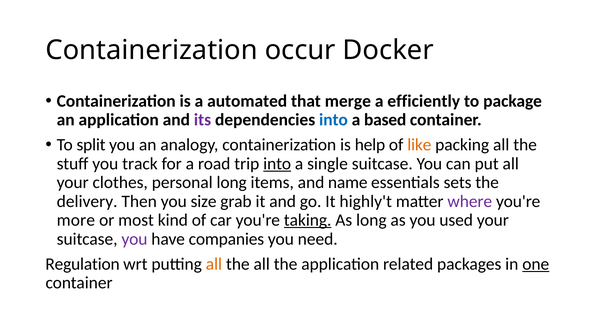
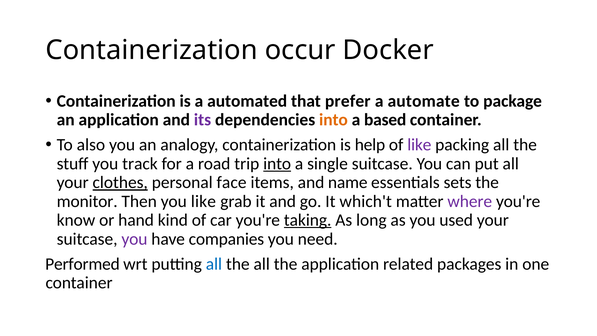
merge: merge -> prefer
efficiently: efficiently -> automate
into at (333, 120) colour: blue -> orange
split: split -> also
like at (419, 145) colour: orange -> purple
clothes underline: none -> present
personal long: long -> face
delivery: delivery -> monitor
you size: size -> like
highly't: highly't -> which't
more: more -> know
most: most -> hand
Regulation: Regulation -> Performed
all at (214, 264) colour: orange -> blue
one underline: present -> none
